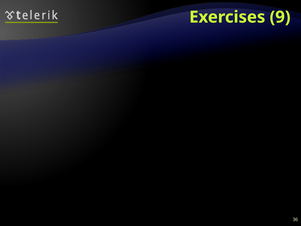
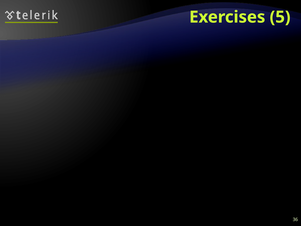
Exercises 9: 9 -> 5
